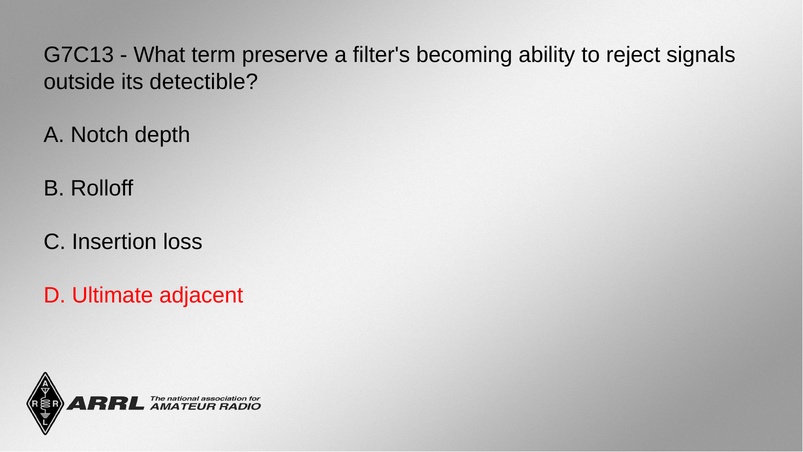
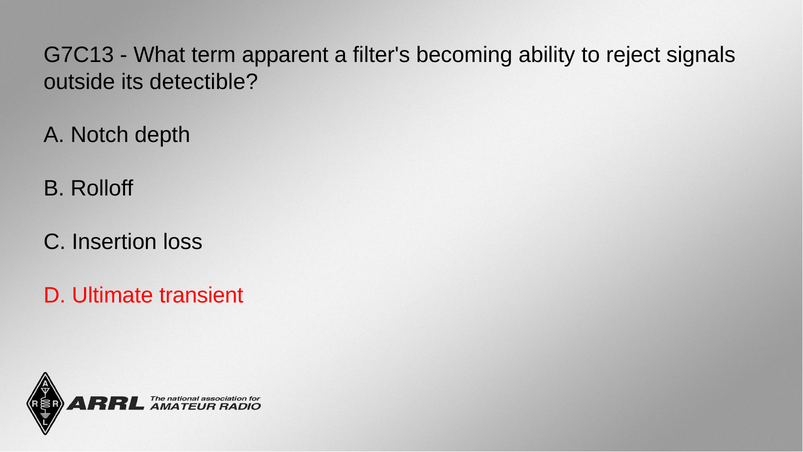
preserve: preserve -> apparent
adjacent: adjacent -> transient
